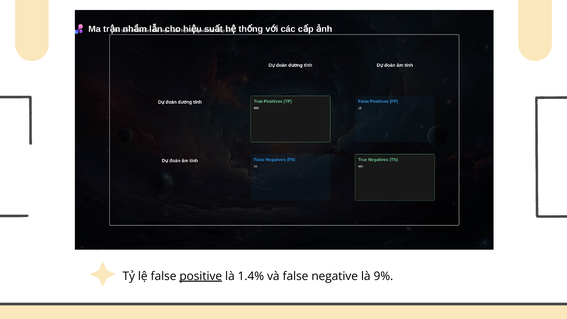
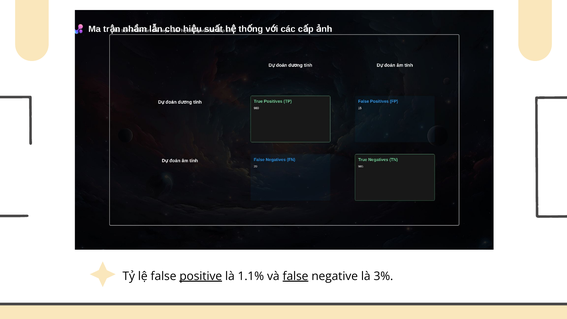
1.4%: 1.4% -> 1.1%
false at (295, 276) underline: none -> present
9%: 9% -> 3%
